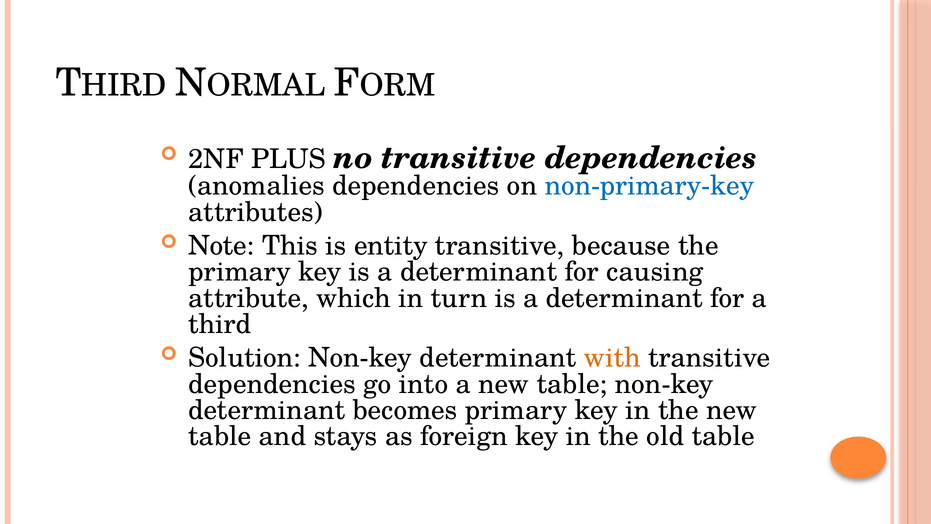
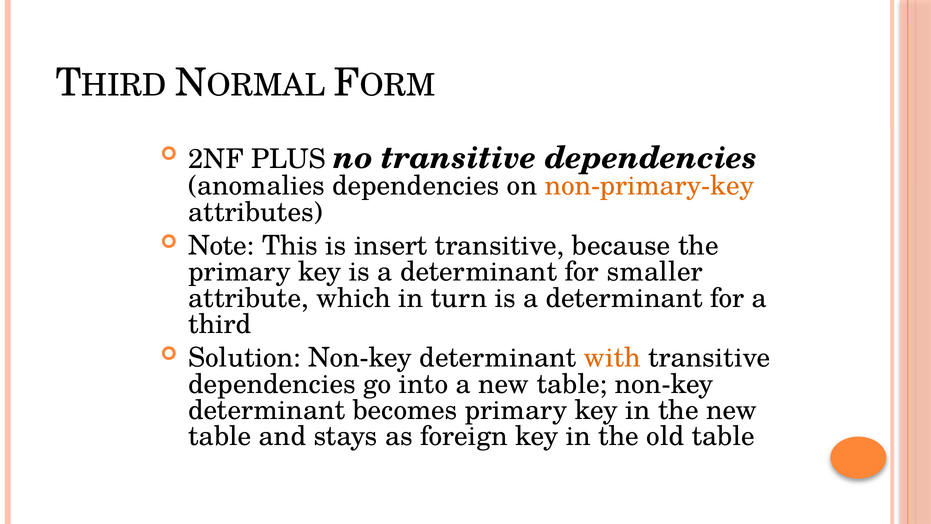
non-primary-key colour: blue -> orange
entity: entity -> insert
causing: causing -> smaller
